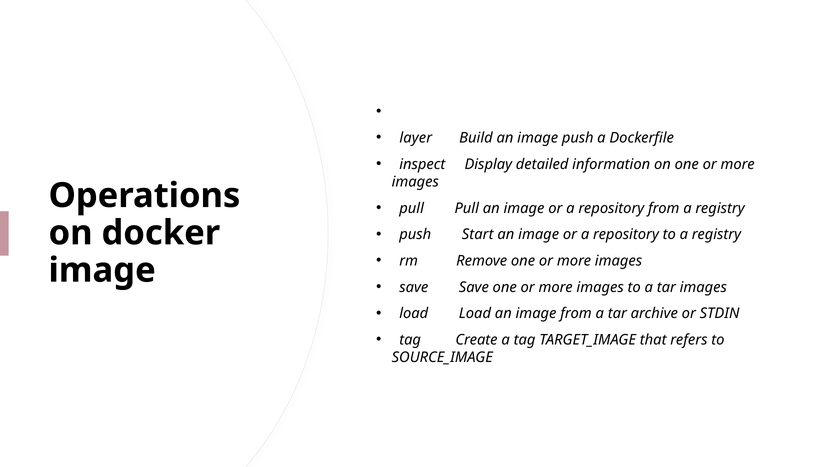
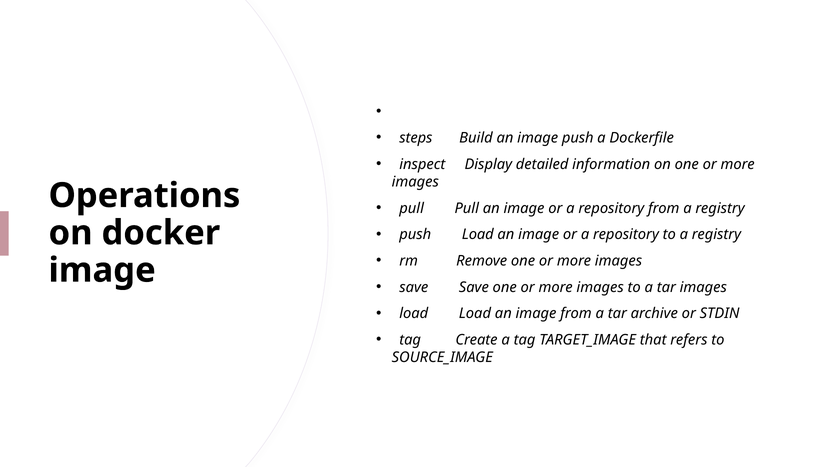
layer: layer -> steps
push Start: Start -> Load
